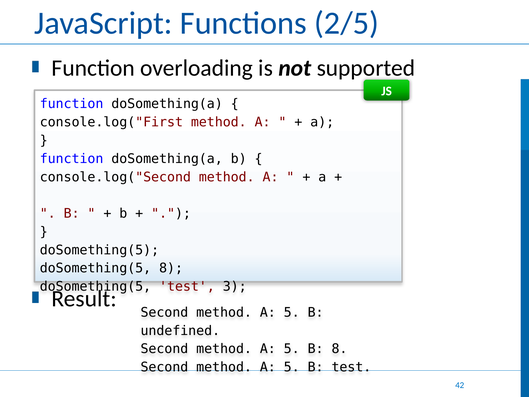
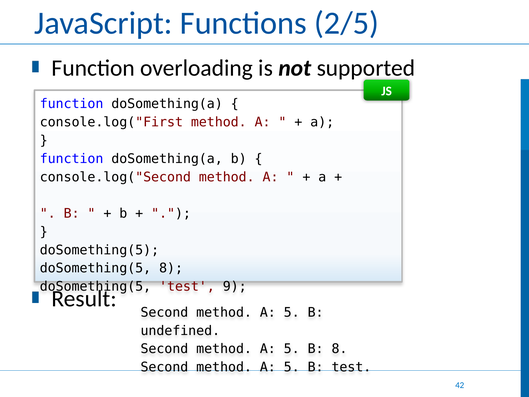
3: 3 -> 9
